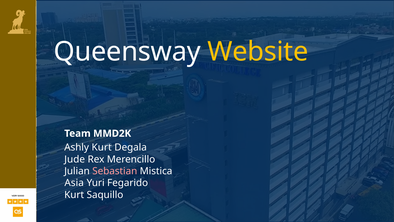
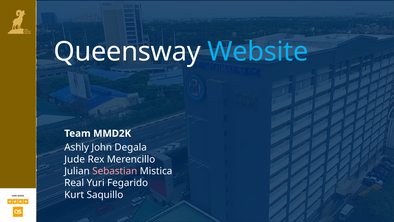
Website colour: yellow -> light blue
Ashly Kurt: Kurt -> John
Asia: Asia -> Real
